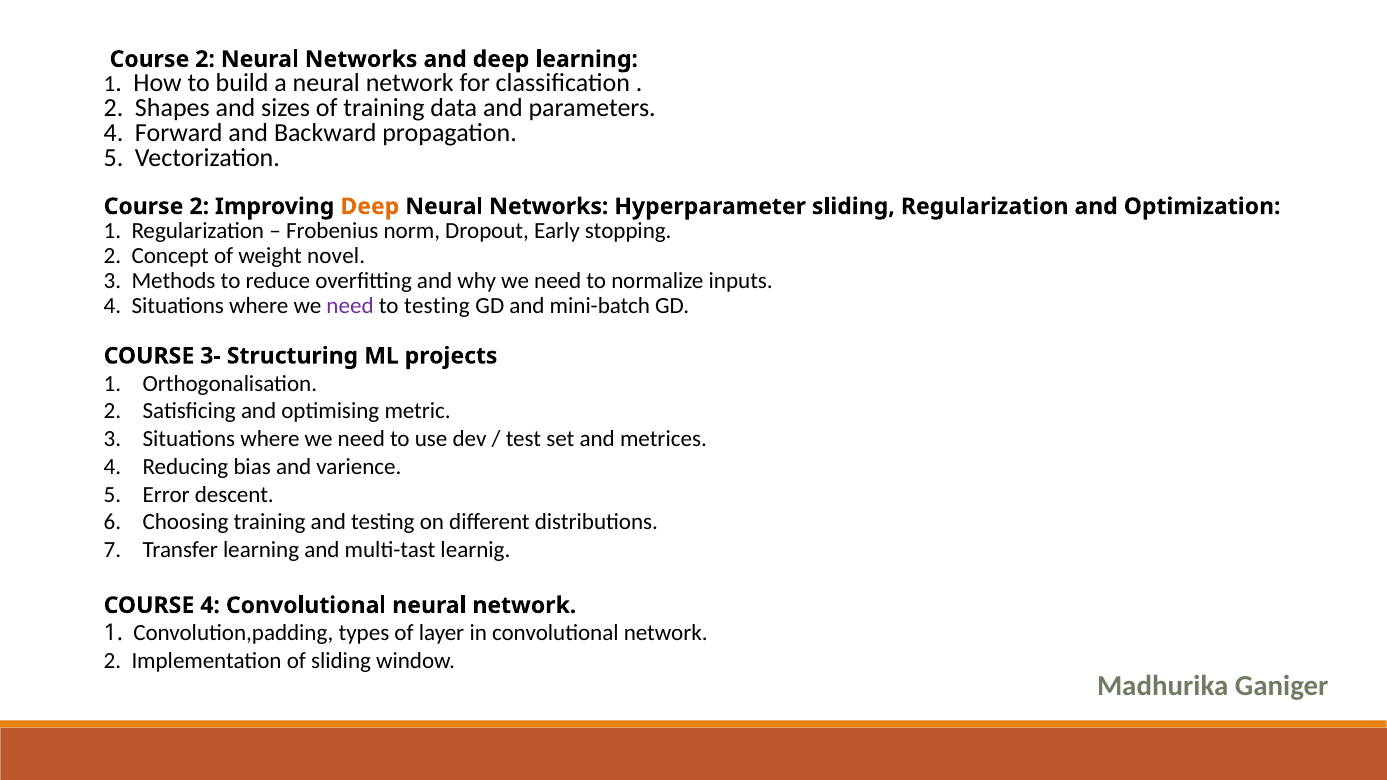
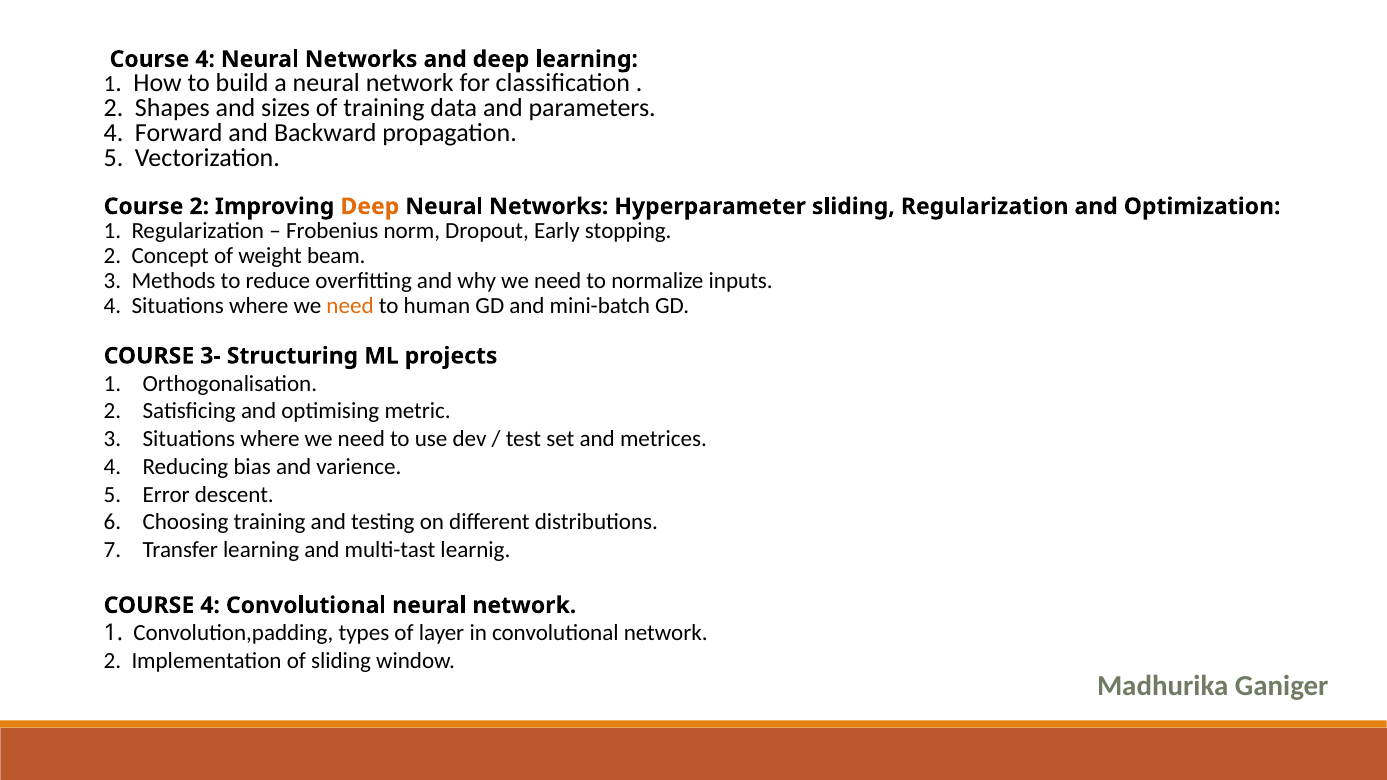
2 at (205, 59): 2 -> 4
novel: novel -> beam
need at (350, 306) colour: purple -> orange
to testing: testing -> human
